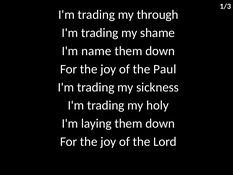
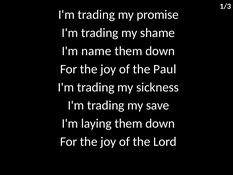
through: through -> promise
holy: holy -> save
